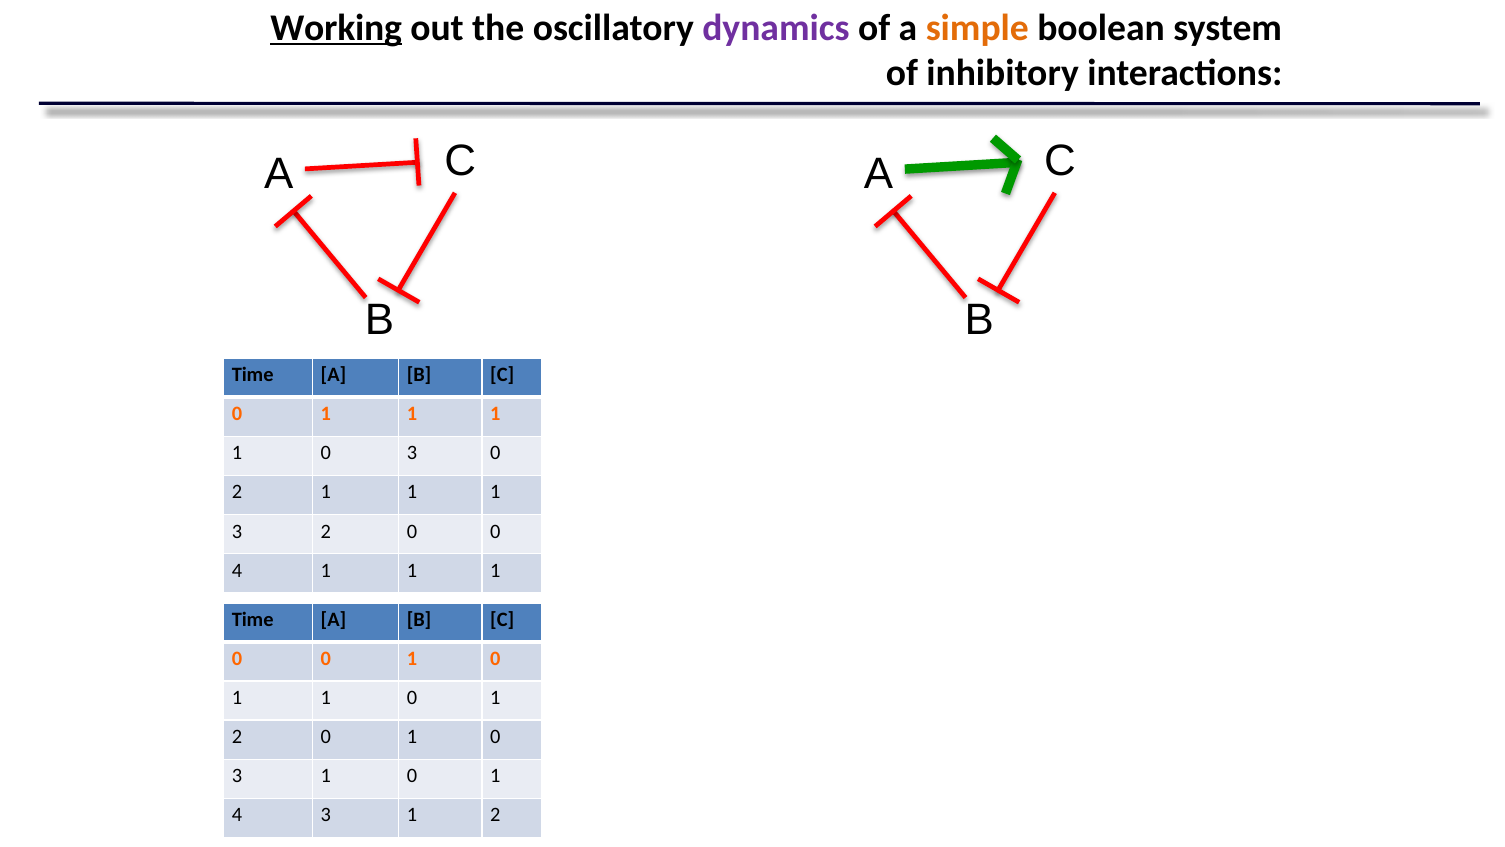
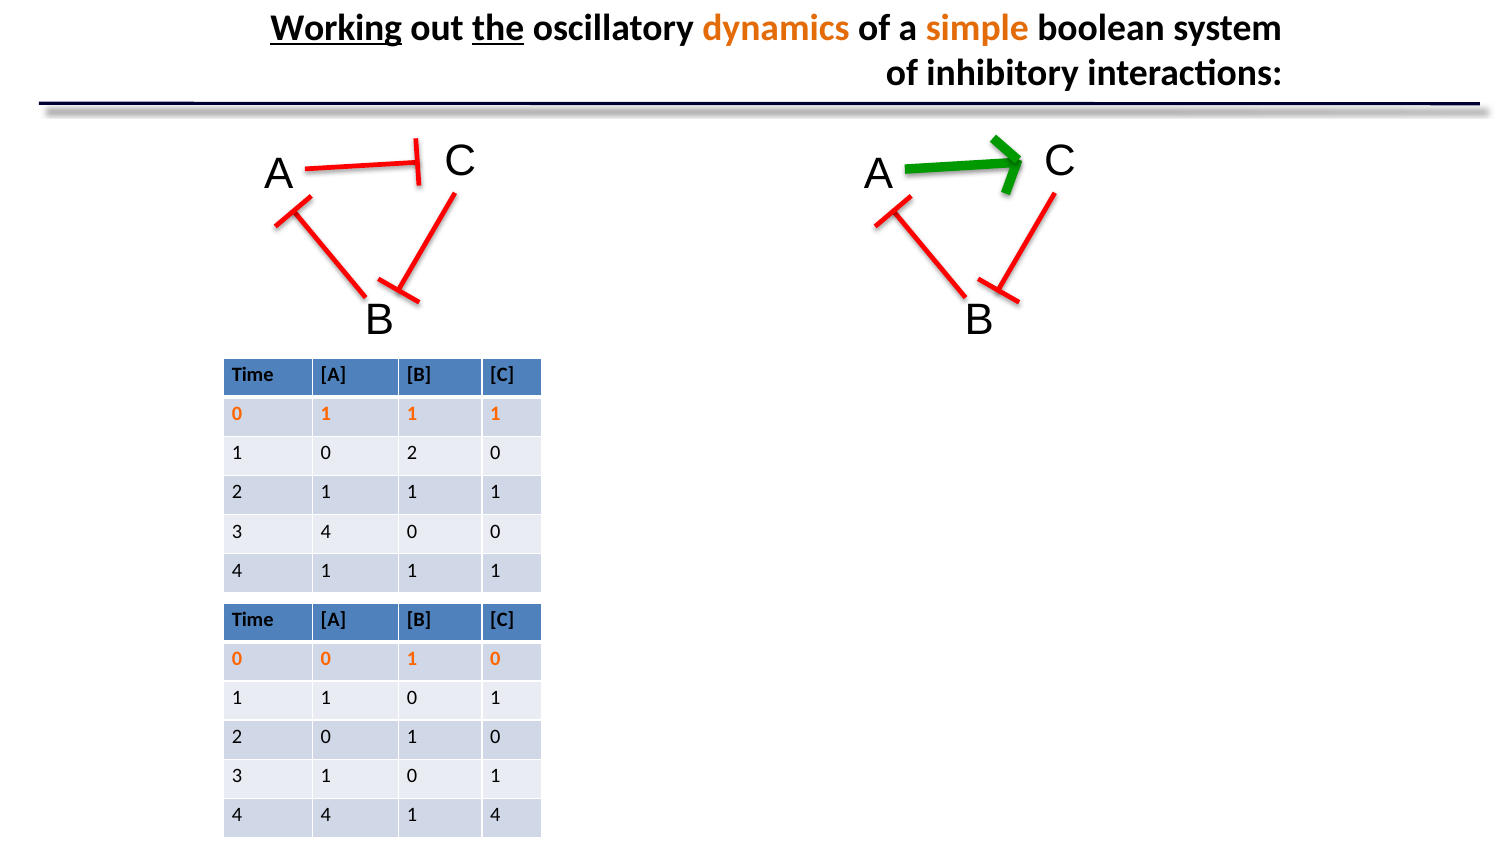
the underline: none -> present
dynamics colour: purple -> orange
3 at (412, 453): 3 -> 2
3 2: 2 -> 4
4 3: 3 -> 4
2 at (495, 815): 2 -> 4
